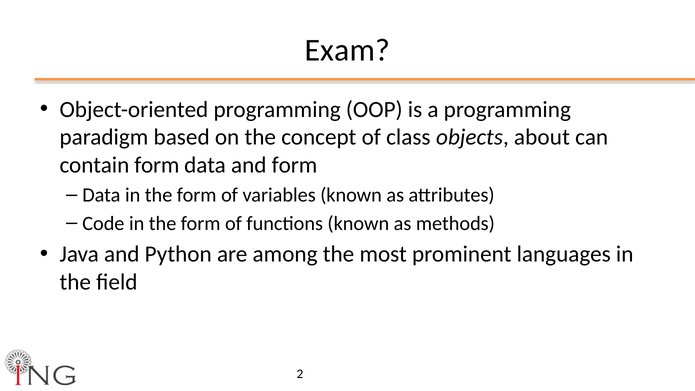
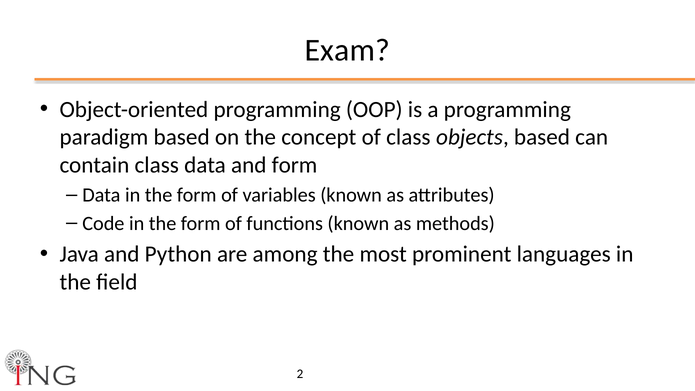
objects about: about -> based
contain form: form -> class
